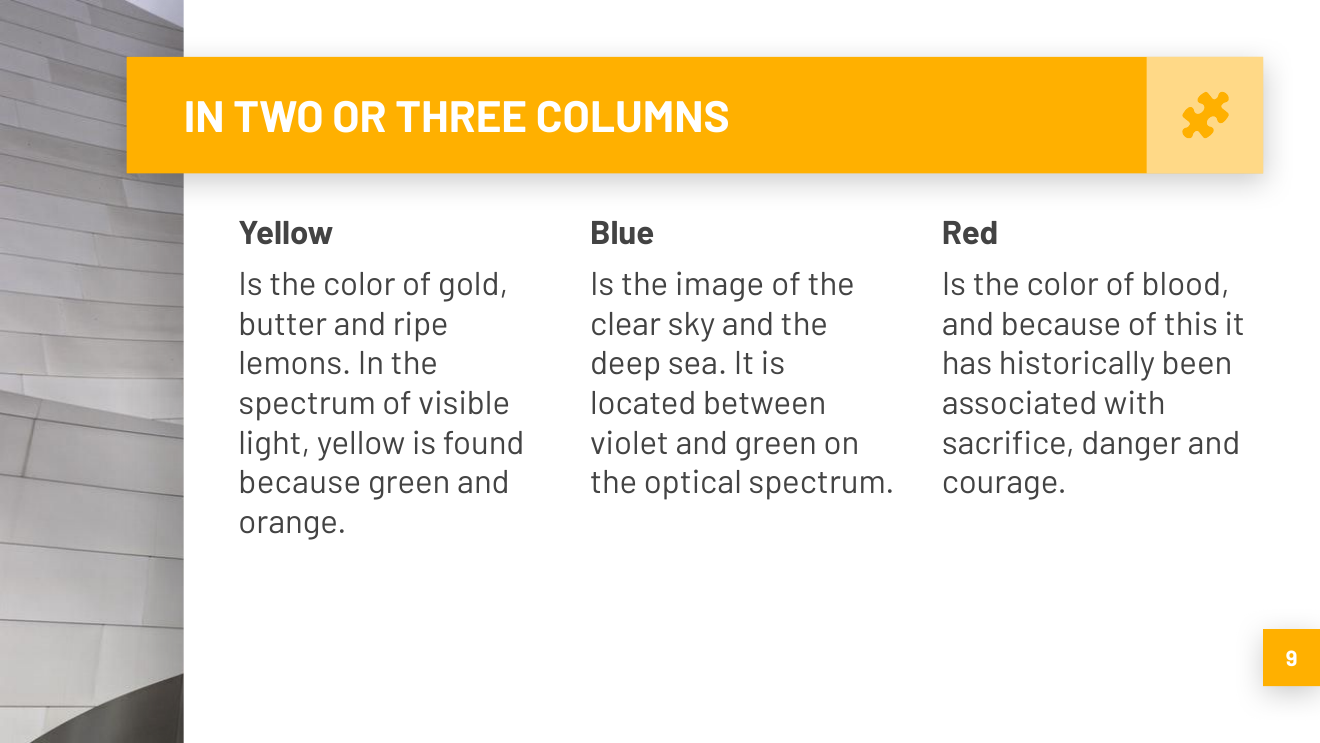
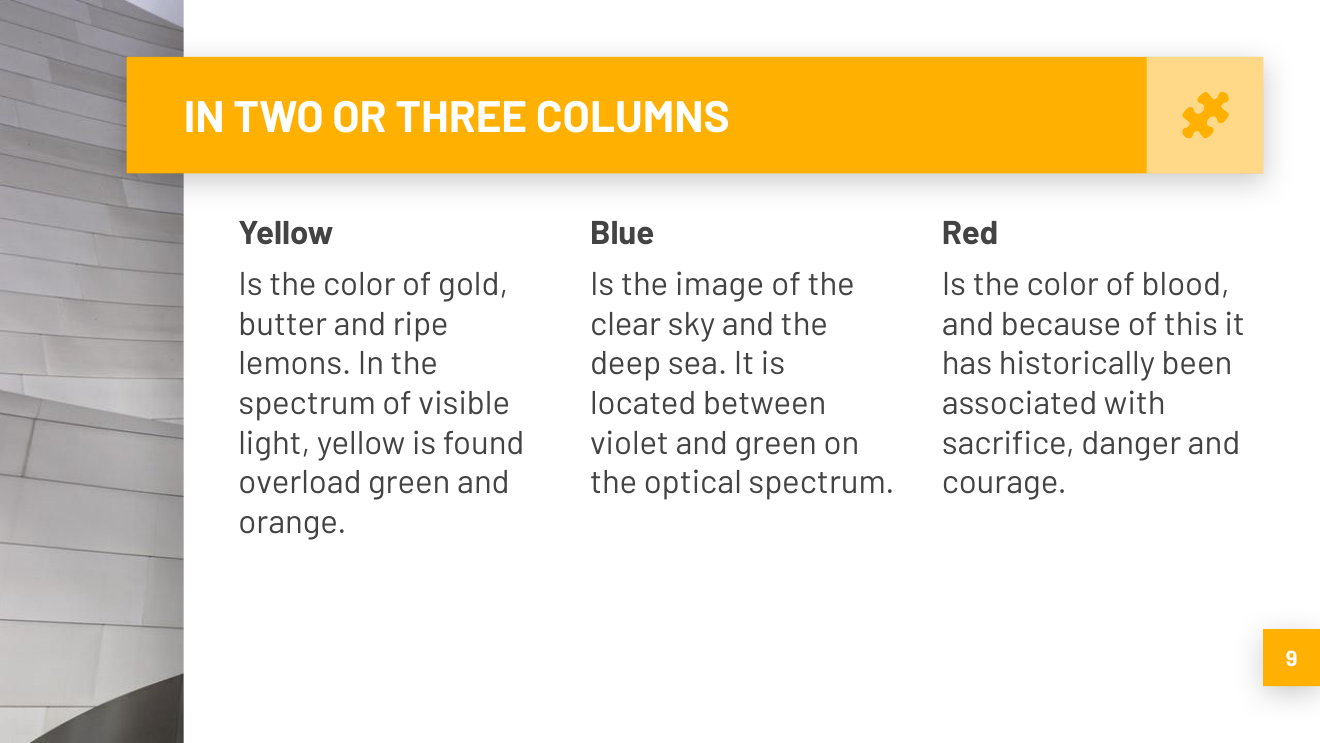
because at (300, 482): because -> overload
